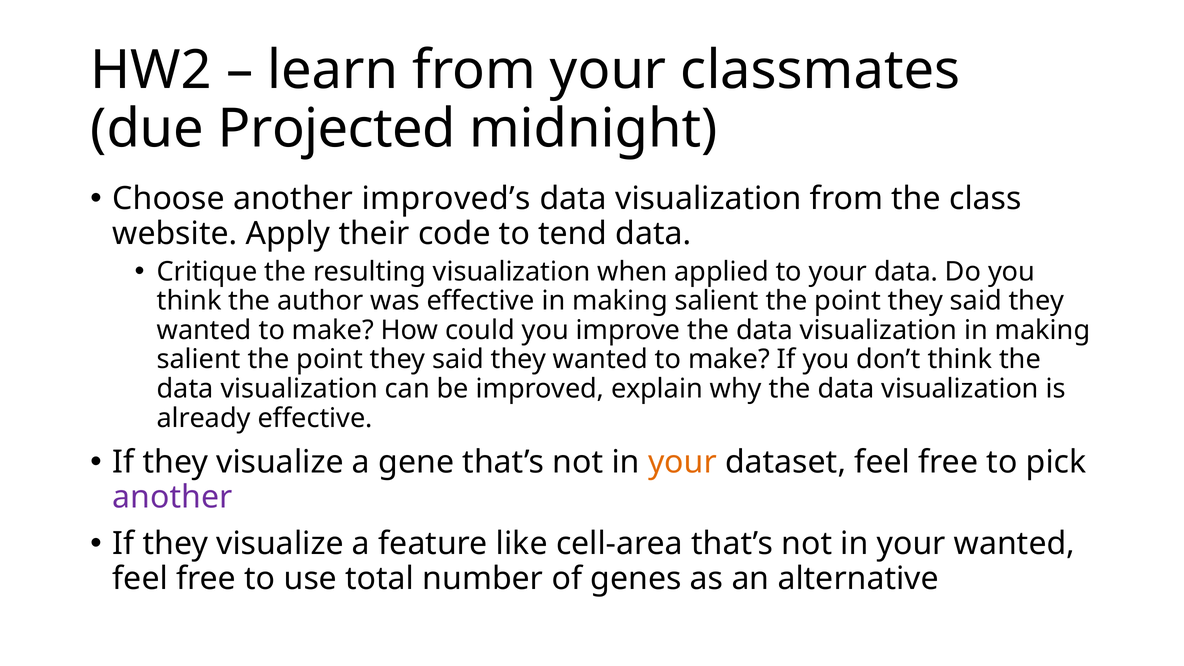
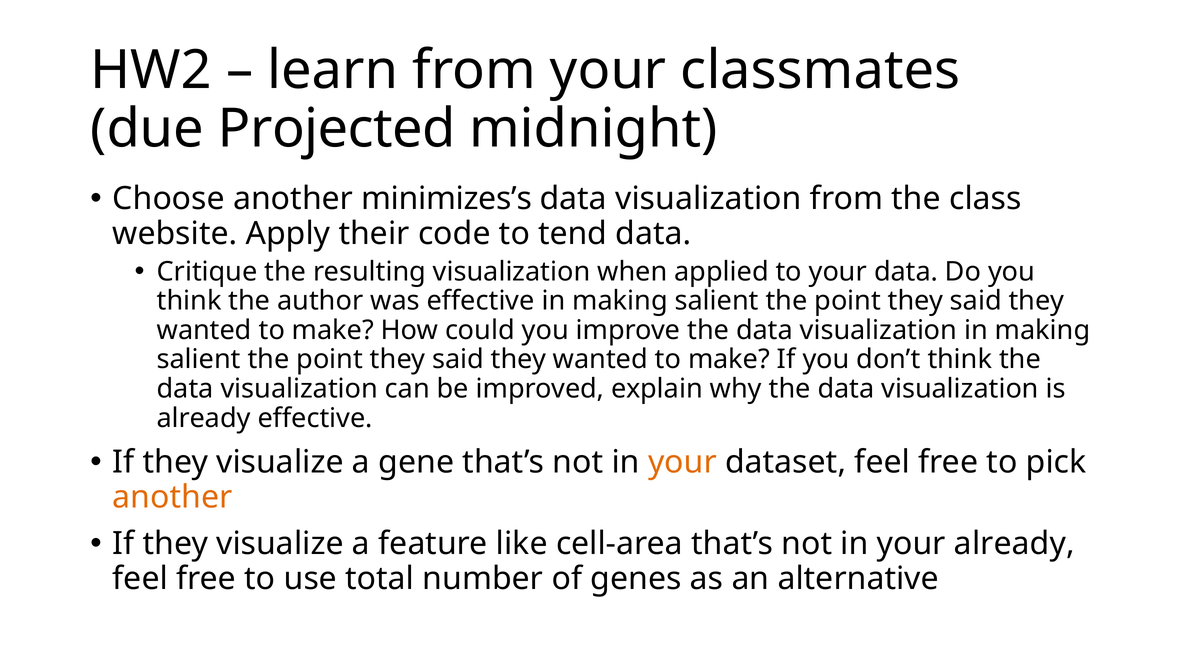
improved’s: improved’s -> minimizes’s
another at (172, 497) colour: purple -> orange
your wanted: wanted -> already
